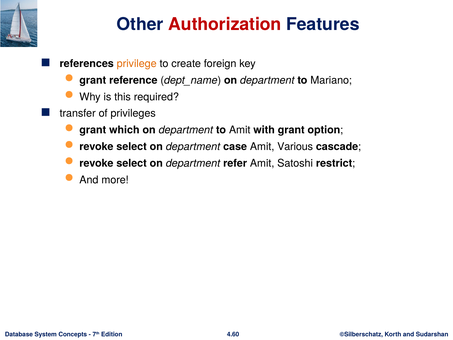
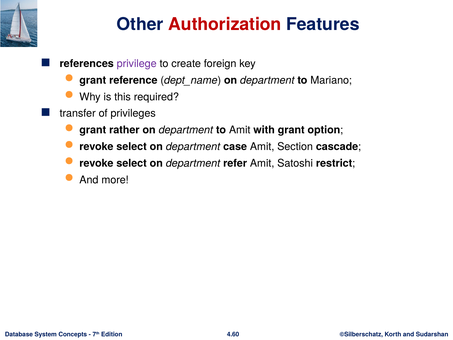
privilege colour: orange -> purple
which: which -> rather
Various: Various -> Section
